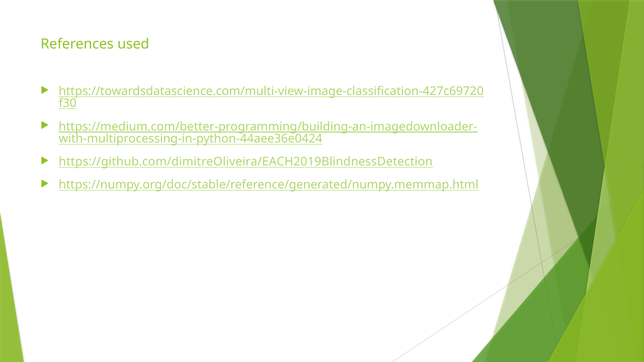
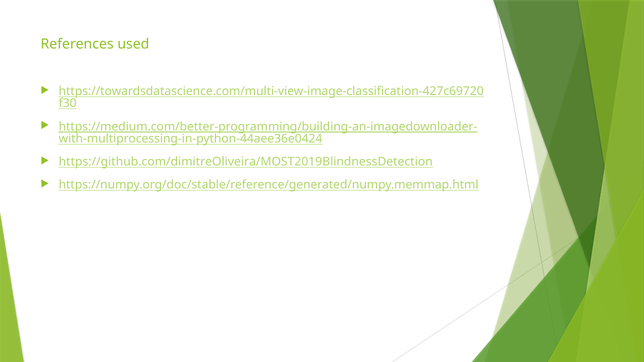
https://github.com/dimitreOliveira/EACH2019BlindnessDetection: https://github.com/dimitreOliveira/EACH2019BlindnessDetection -> https://github.com/dimitreOliveira/MOST2019BlindnessDetection
